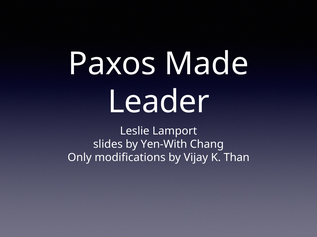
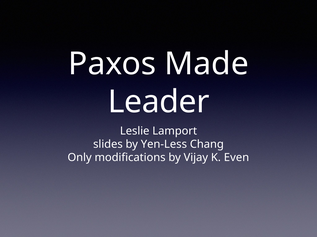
Yen-With: Yen-With -> Yen-Less
Than: Than -> Even
